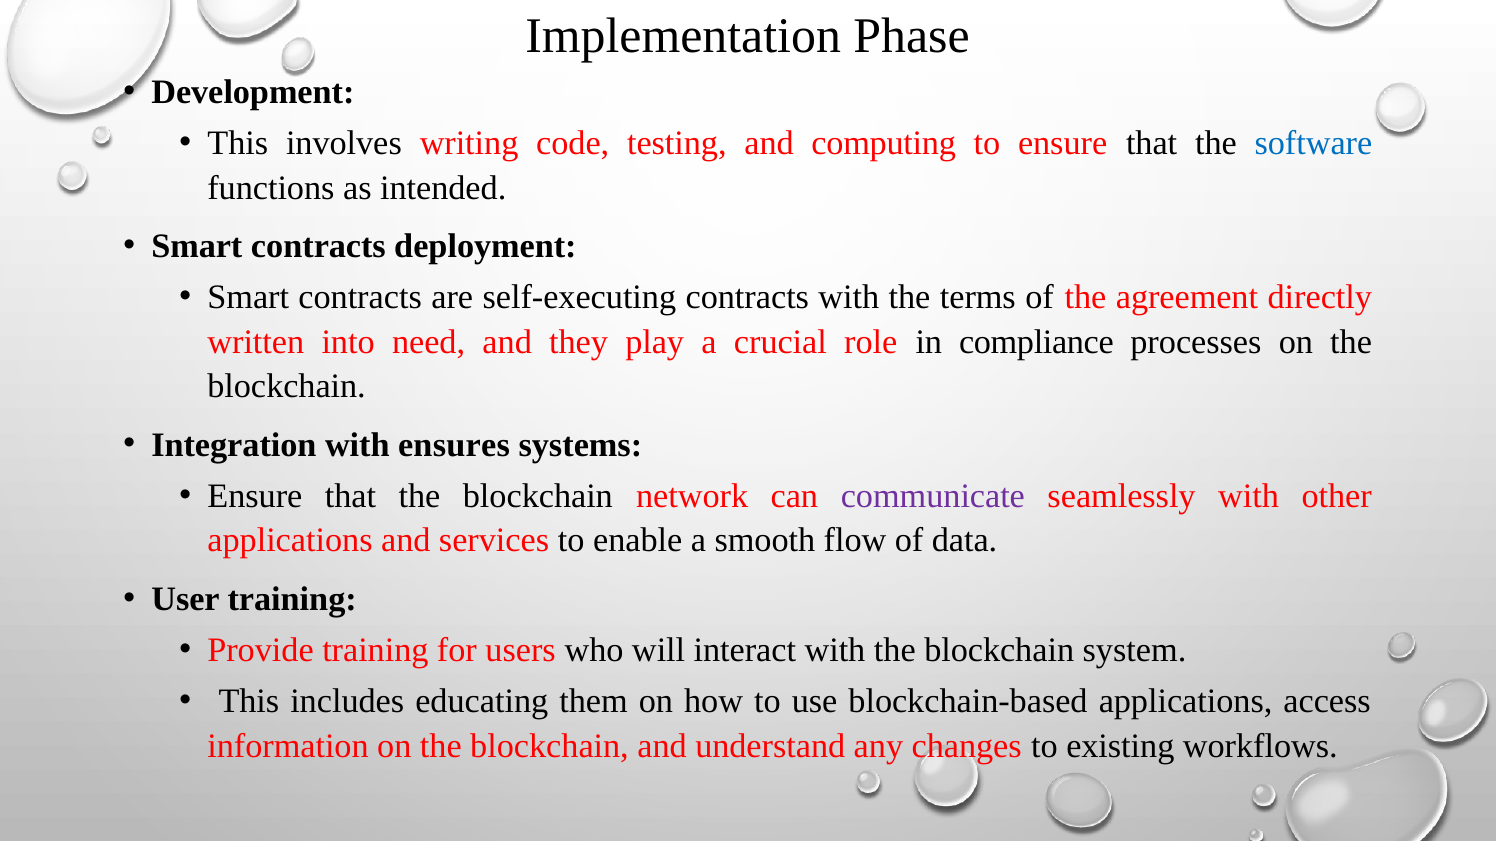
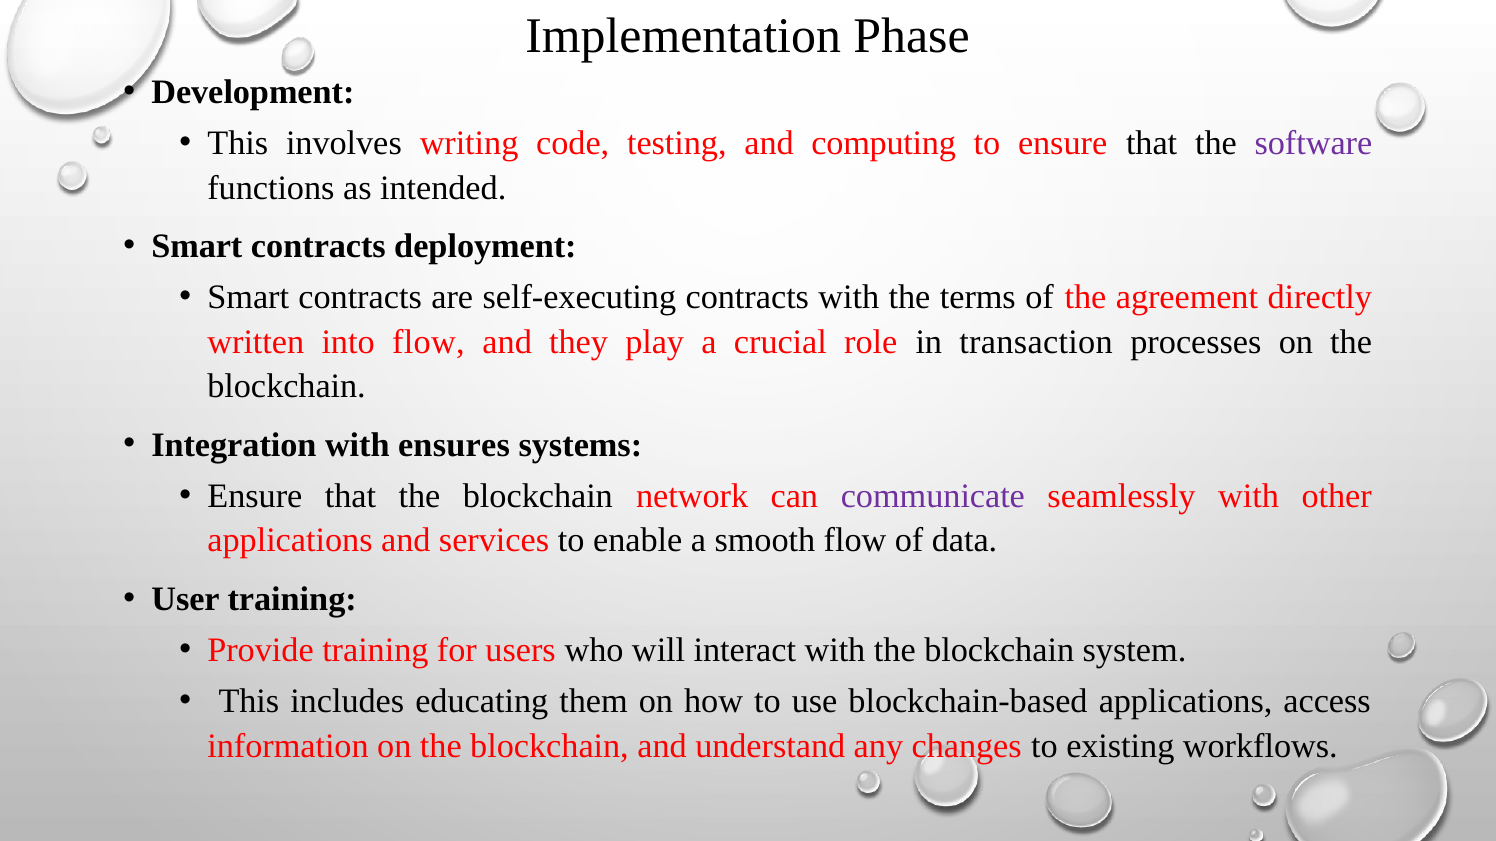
software colour: blue -> purple
into need: need -> flow
compliance: compliance -> transaction
